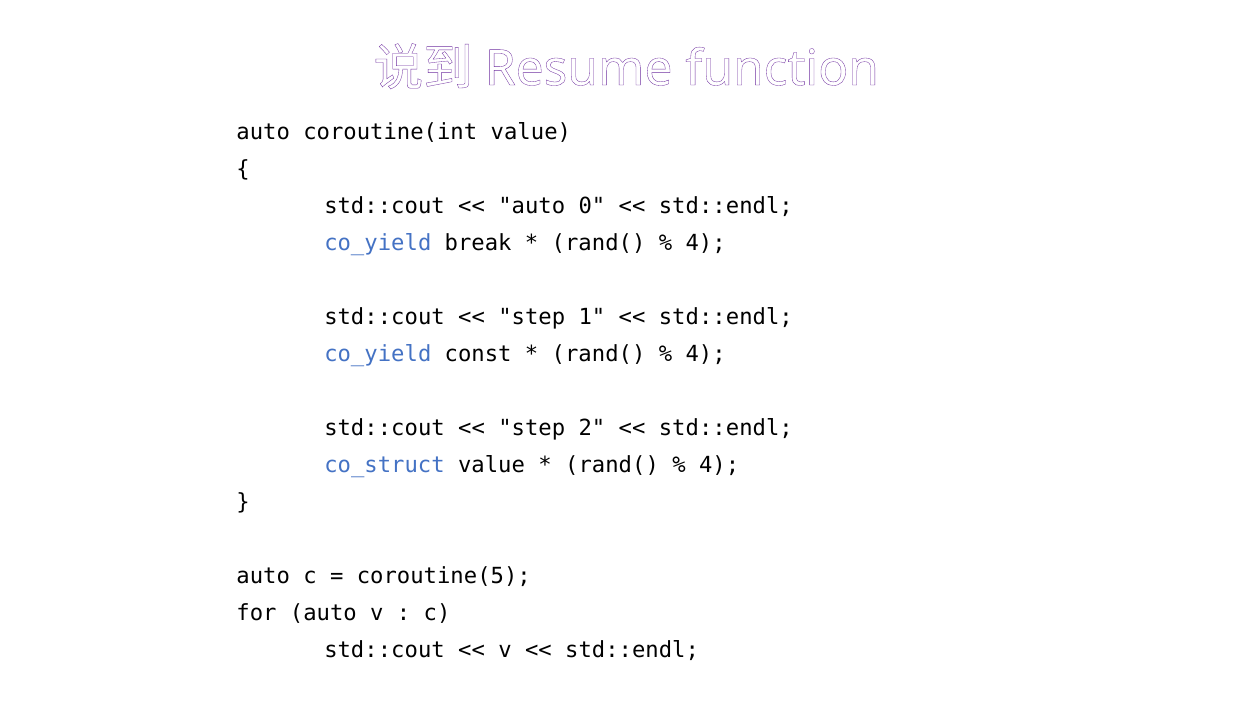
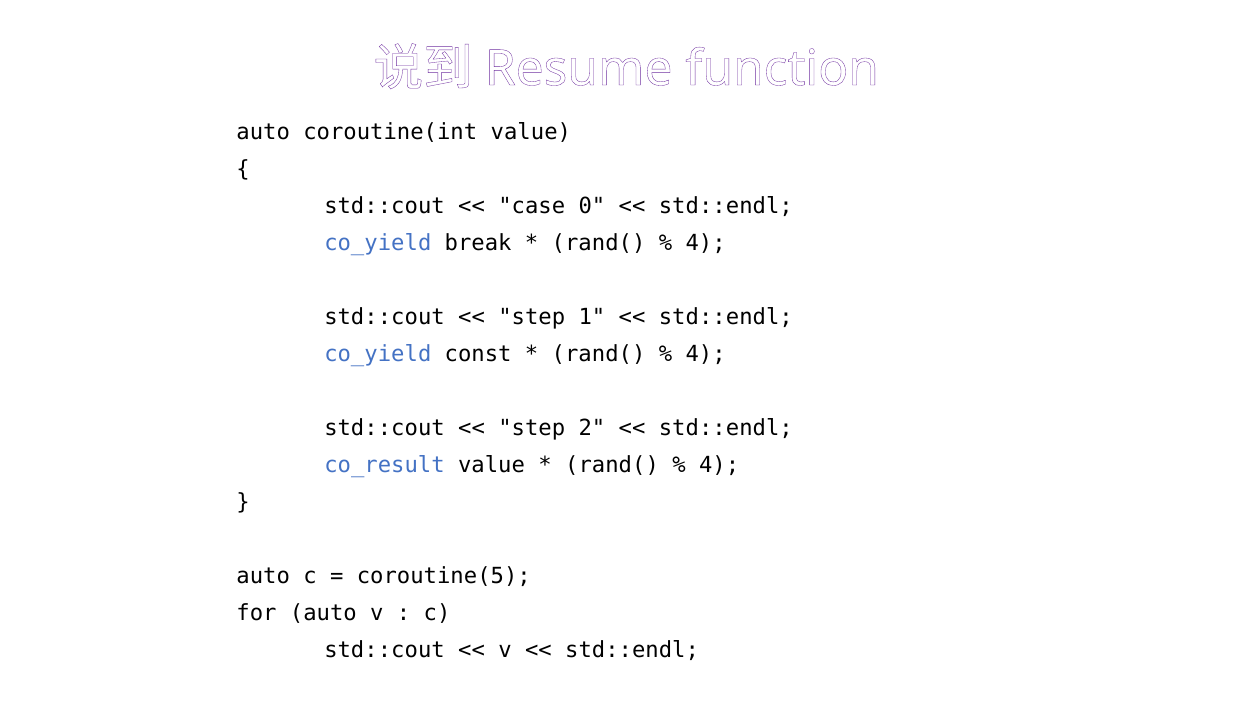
auto at (532, 206): auto -> case
co_struct: co_struct -> co_result
